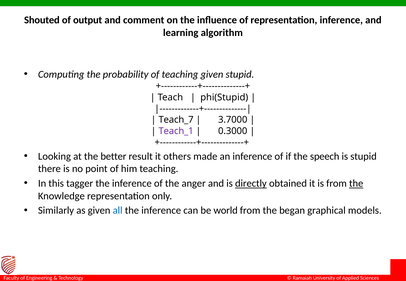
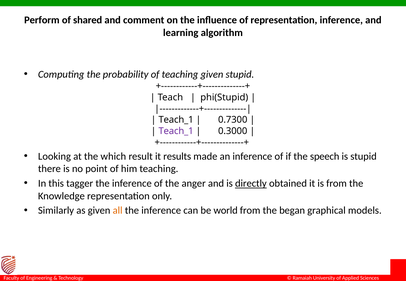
Shouted: Shouted -> Perform
output: output -> shared
Teach_7 at (176, 120): Teach_7 -> Teach_1
3.7000: 3.7000 -> 0.7300
better: better -> which
others: others -> results
the at (356, 184) underline: present -> none
all colour: blue -> orange
